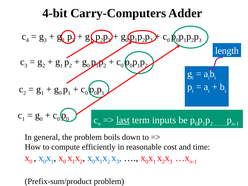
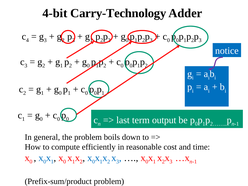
Carry-Computers: Carry-Computers -> Carry-Technology
length: length -> notice
last underline: present -> none
inputs: inputs -> output
